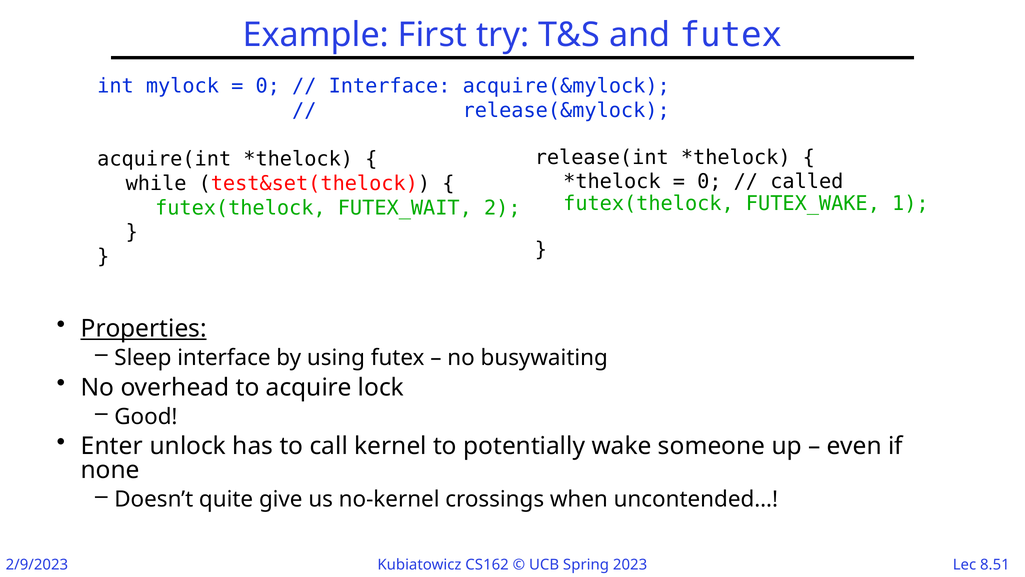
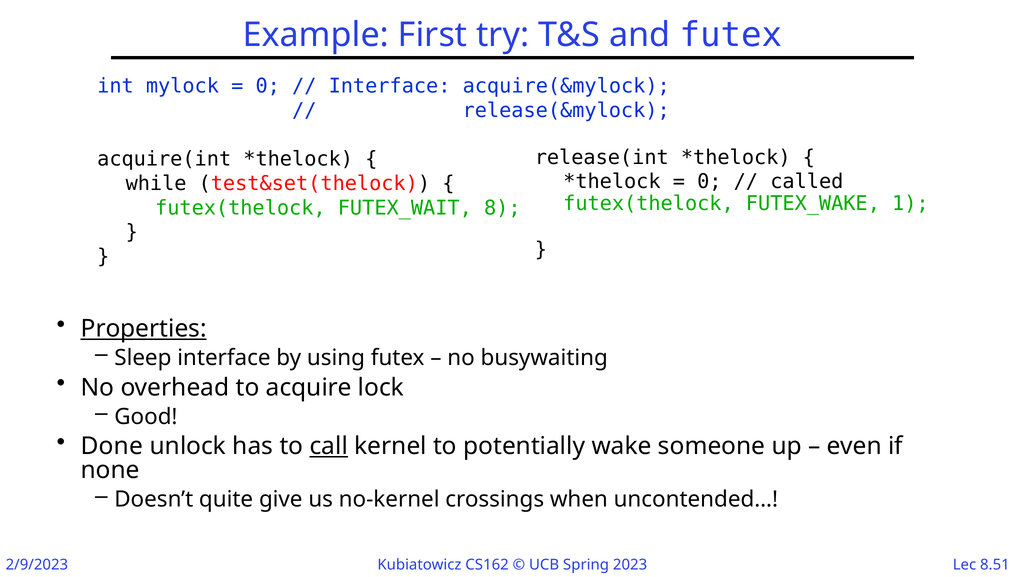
2: 2 -> 8
Enter: Enter -> Done
call underline: none -> present
